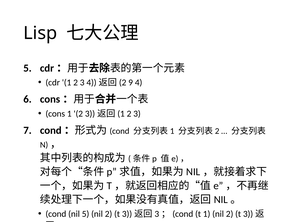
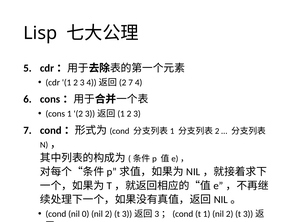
9 at (131, 83): 9 -> 7
nil 5: 5 -> 0
